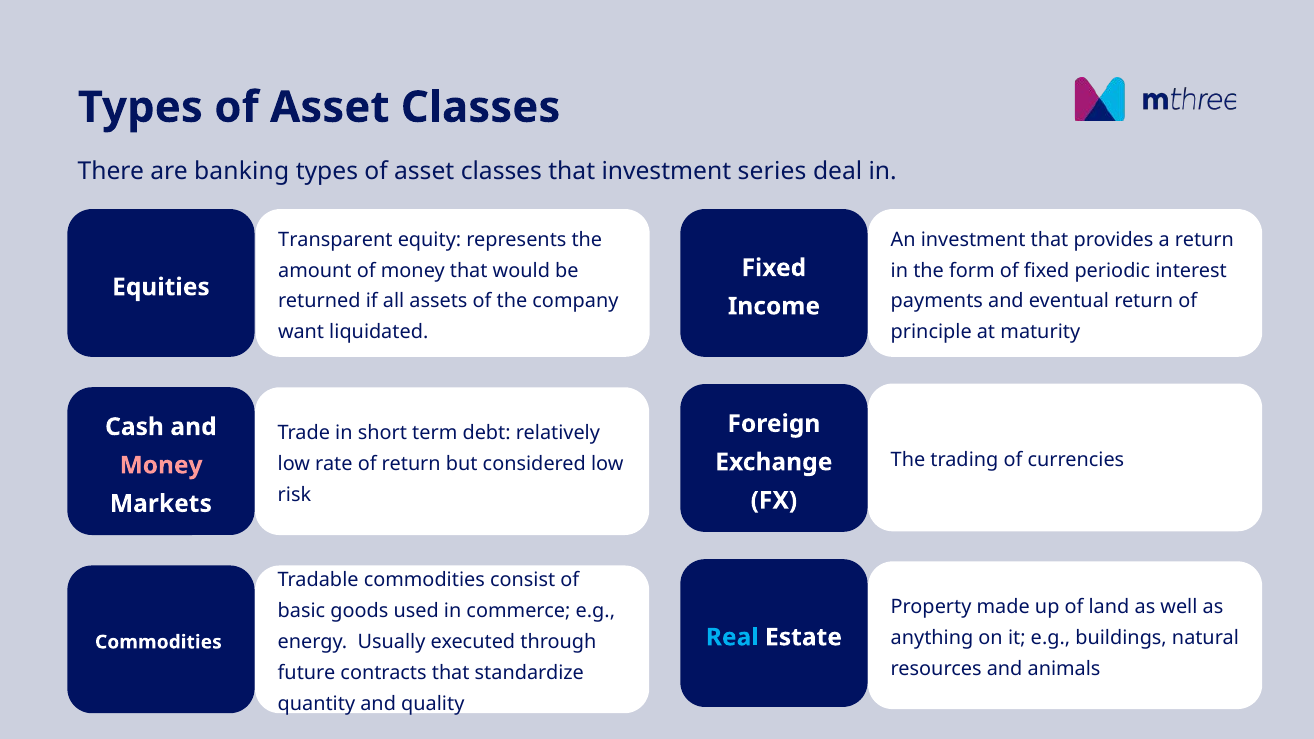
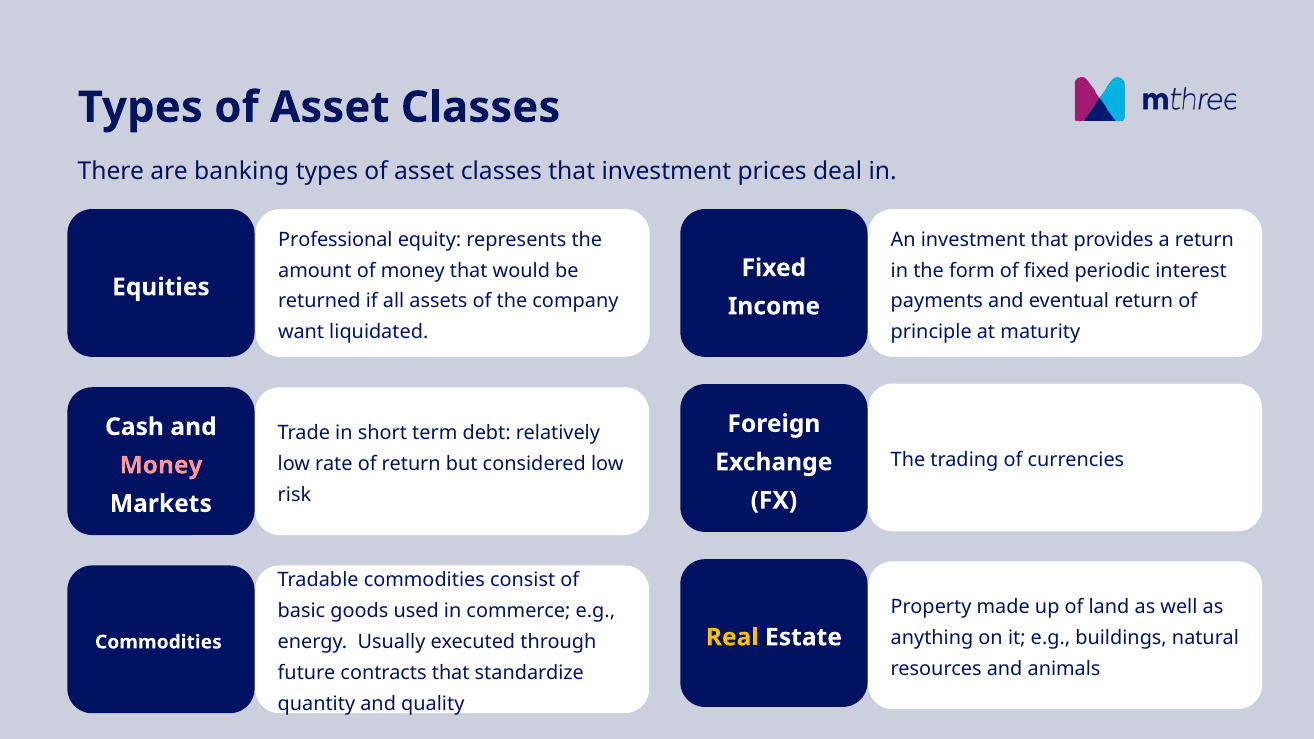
series: series -> prices
Transparent: Transparent -> Professional
Real colour: light blue -> yellow
